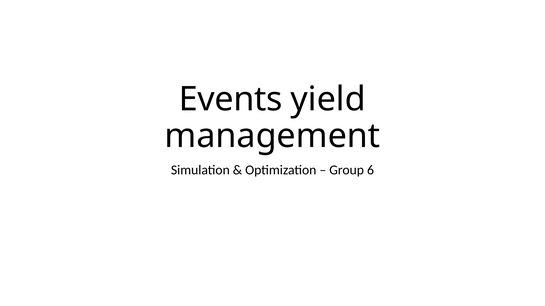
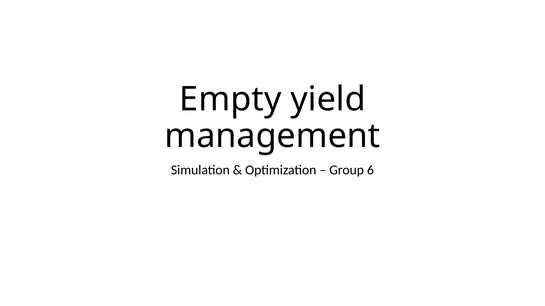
Events: Events -> Empty
